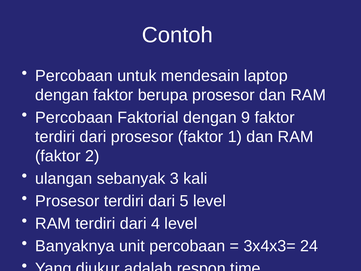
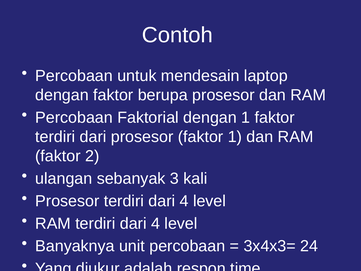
dengan 9: 9 -> 1
Prosesor terdiri dari 5: 5 -> 4
